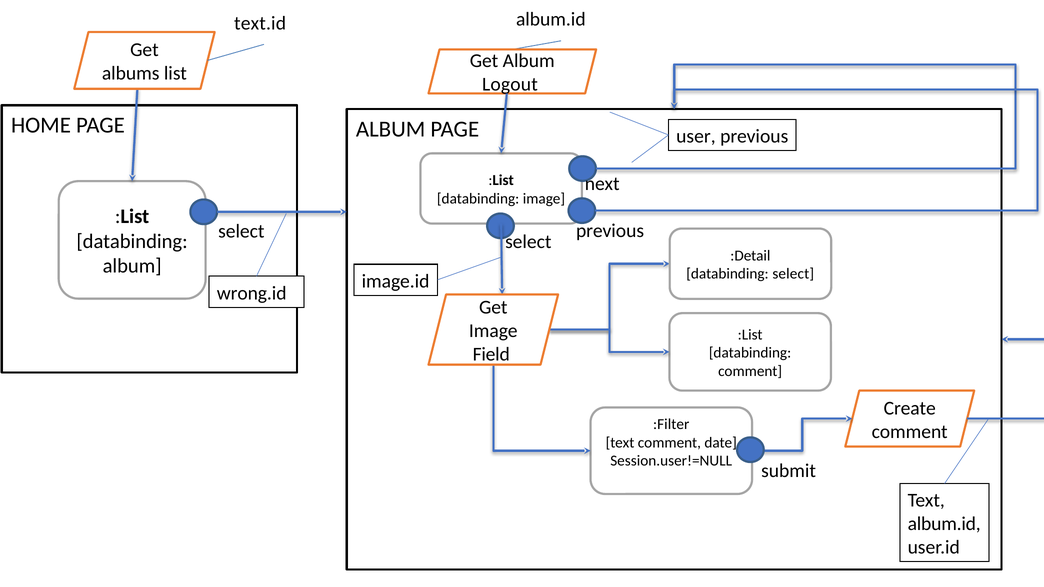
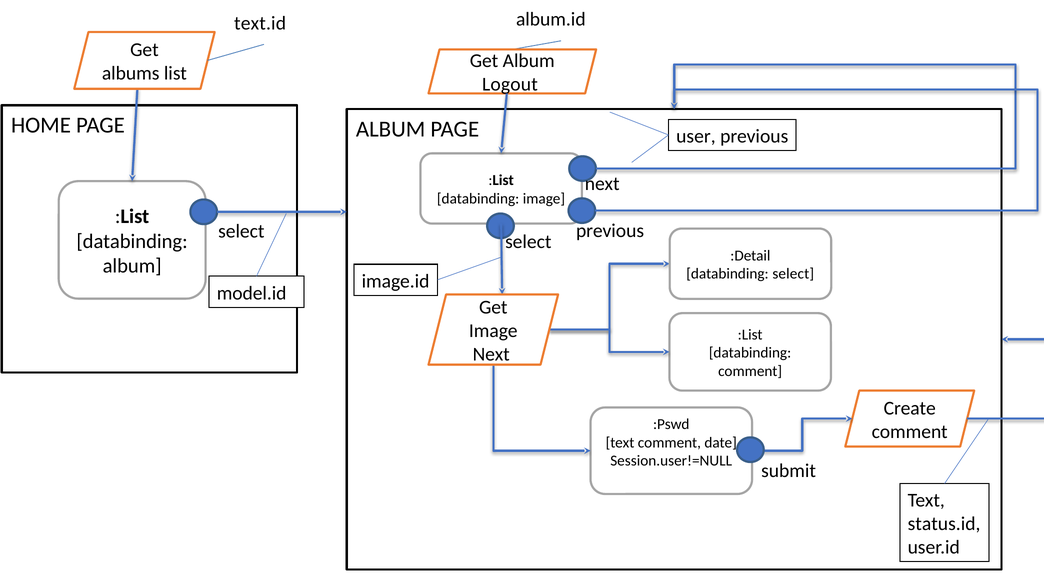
wrong.id: wrong.id -> model.id
Field at (491, 355): Field -> Next
:Filter: :Filter -> :Pswd
album.id at (944, 524): album.id -> status.id
